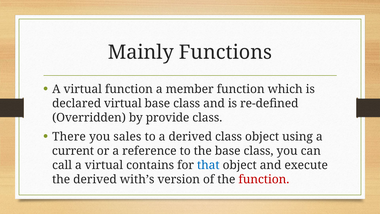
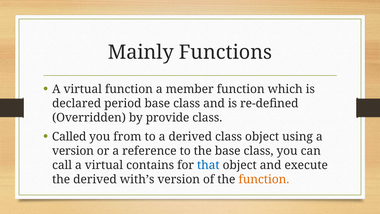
declared virtual: virtual -> period
There: There -> Called
sales: sales -> from
current at (73, 151): current -> version
function at (264, 179) colour: red -> orange
